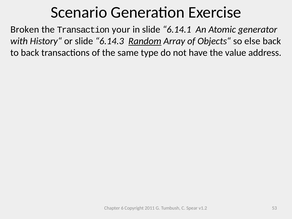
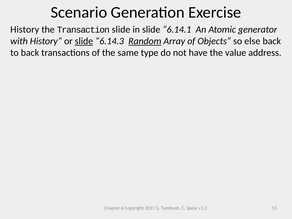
Broken: Broken -> History
Transaction your: your -> slide
slide at (84, 41) underline: none -> present
